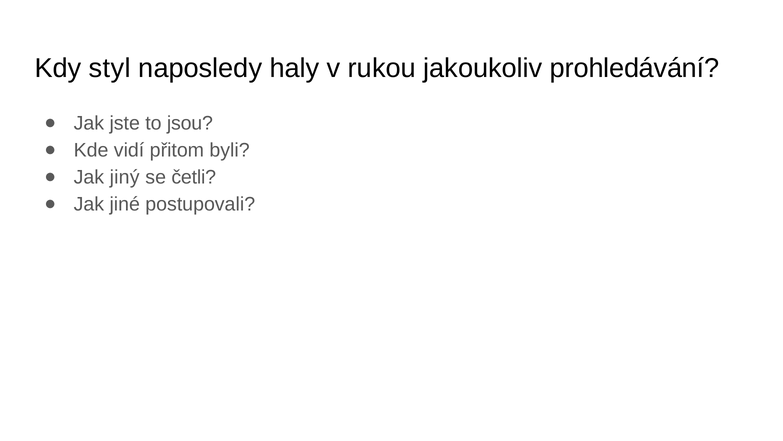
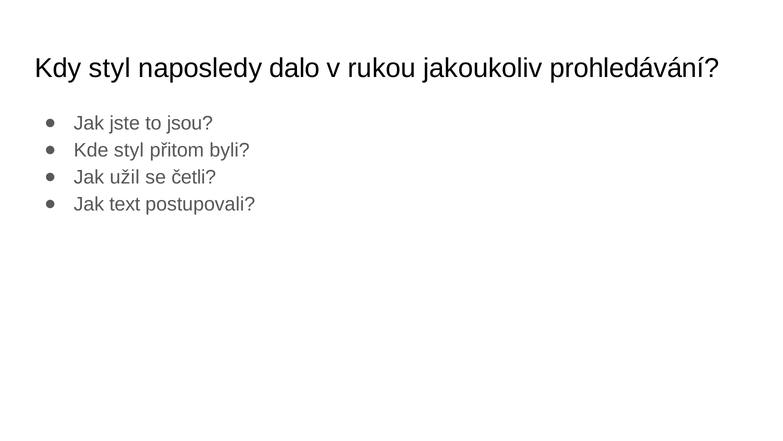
haly: haly -> dalo
Kde vidí: vidí -> styl
jiný: jiný -> užil
jiné: jiné -> text
